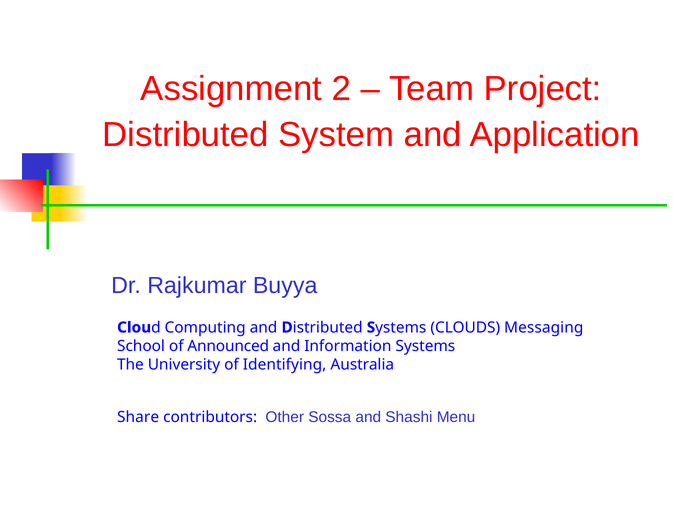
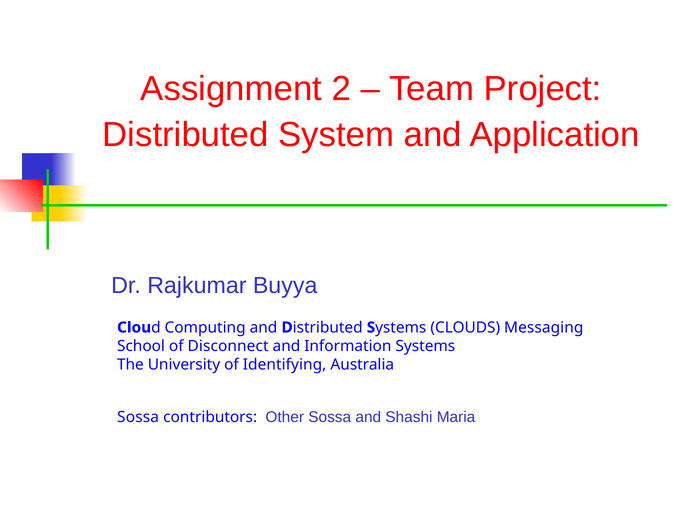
Announced: Announced -> Disconnect
Share at (138, 417): Share -> Sossa
Menu: Menu -> Maria
